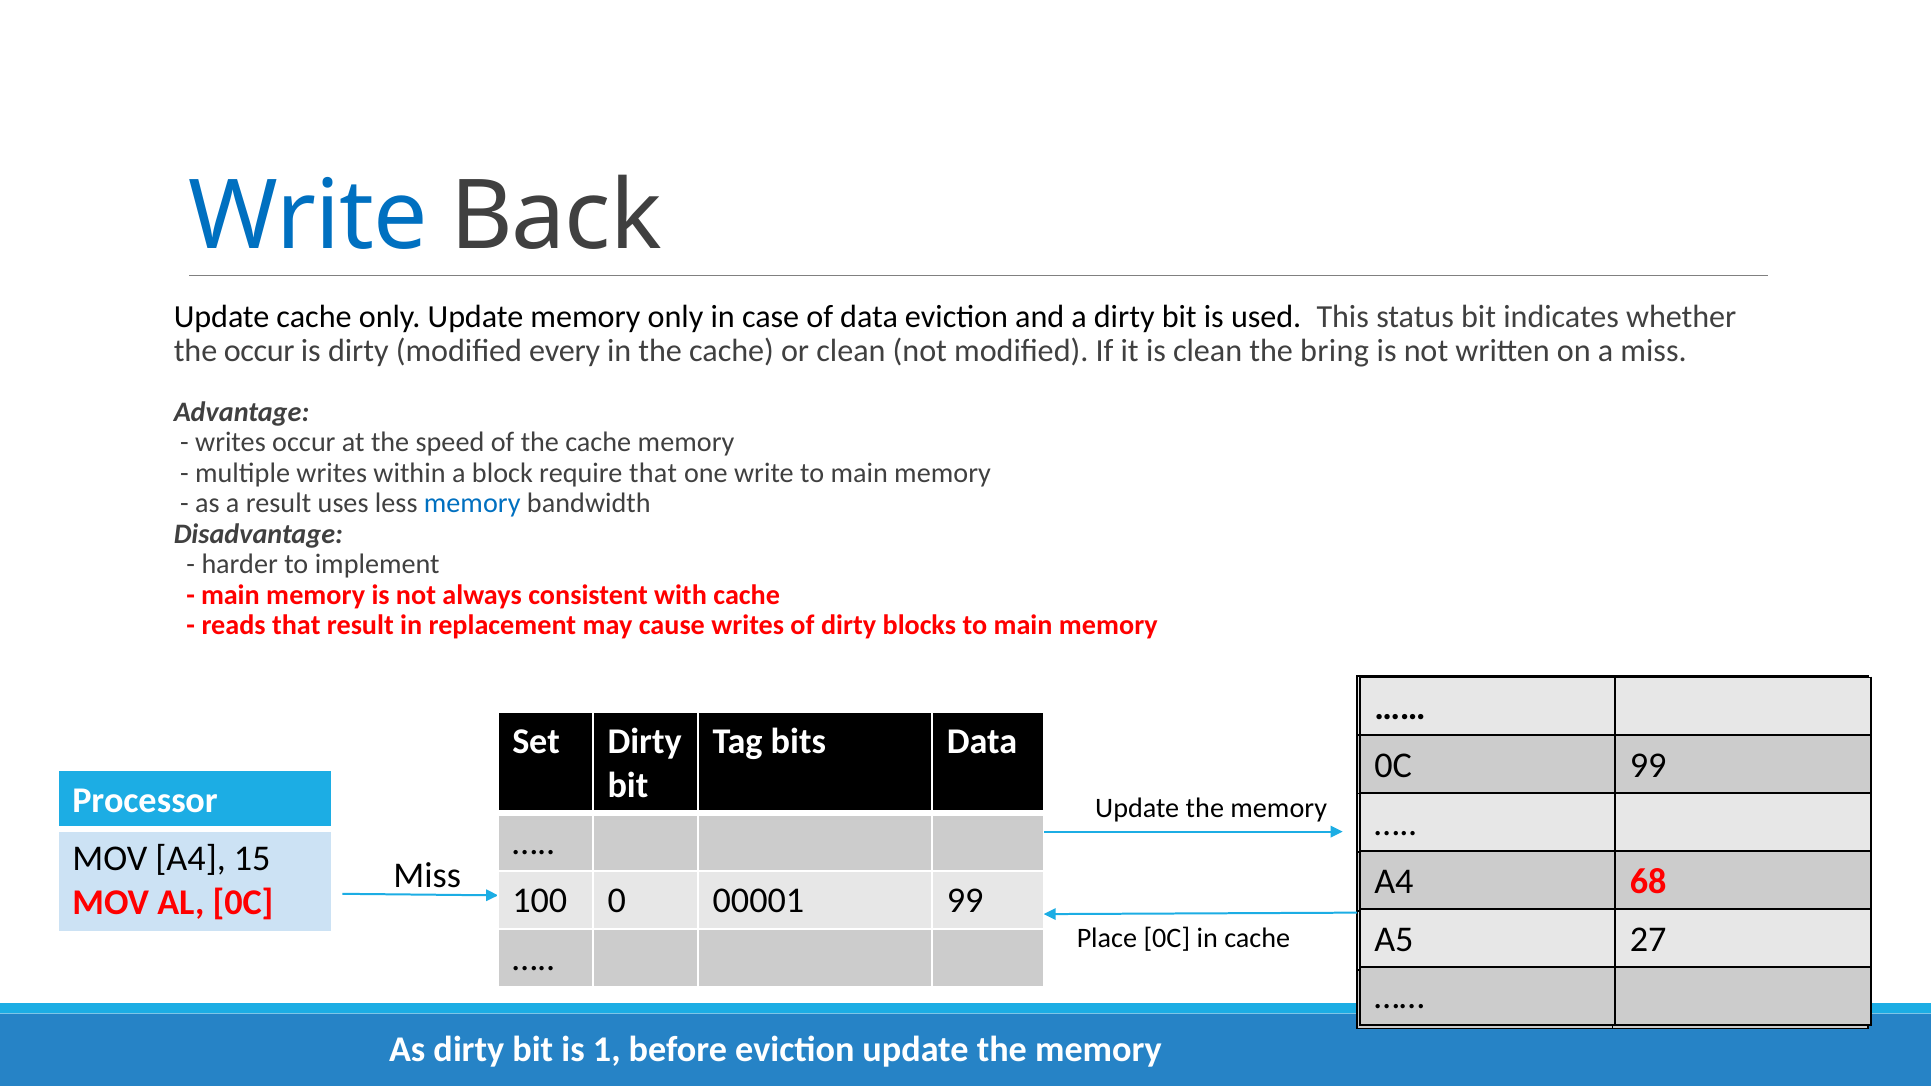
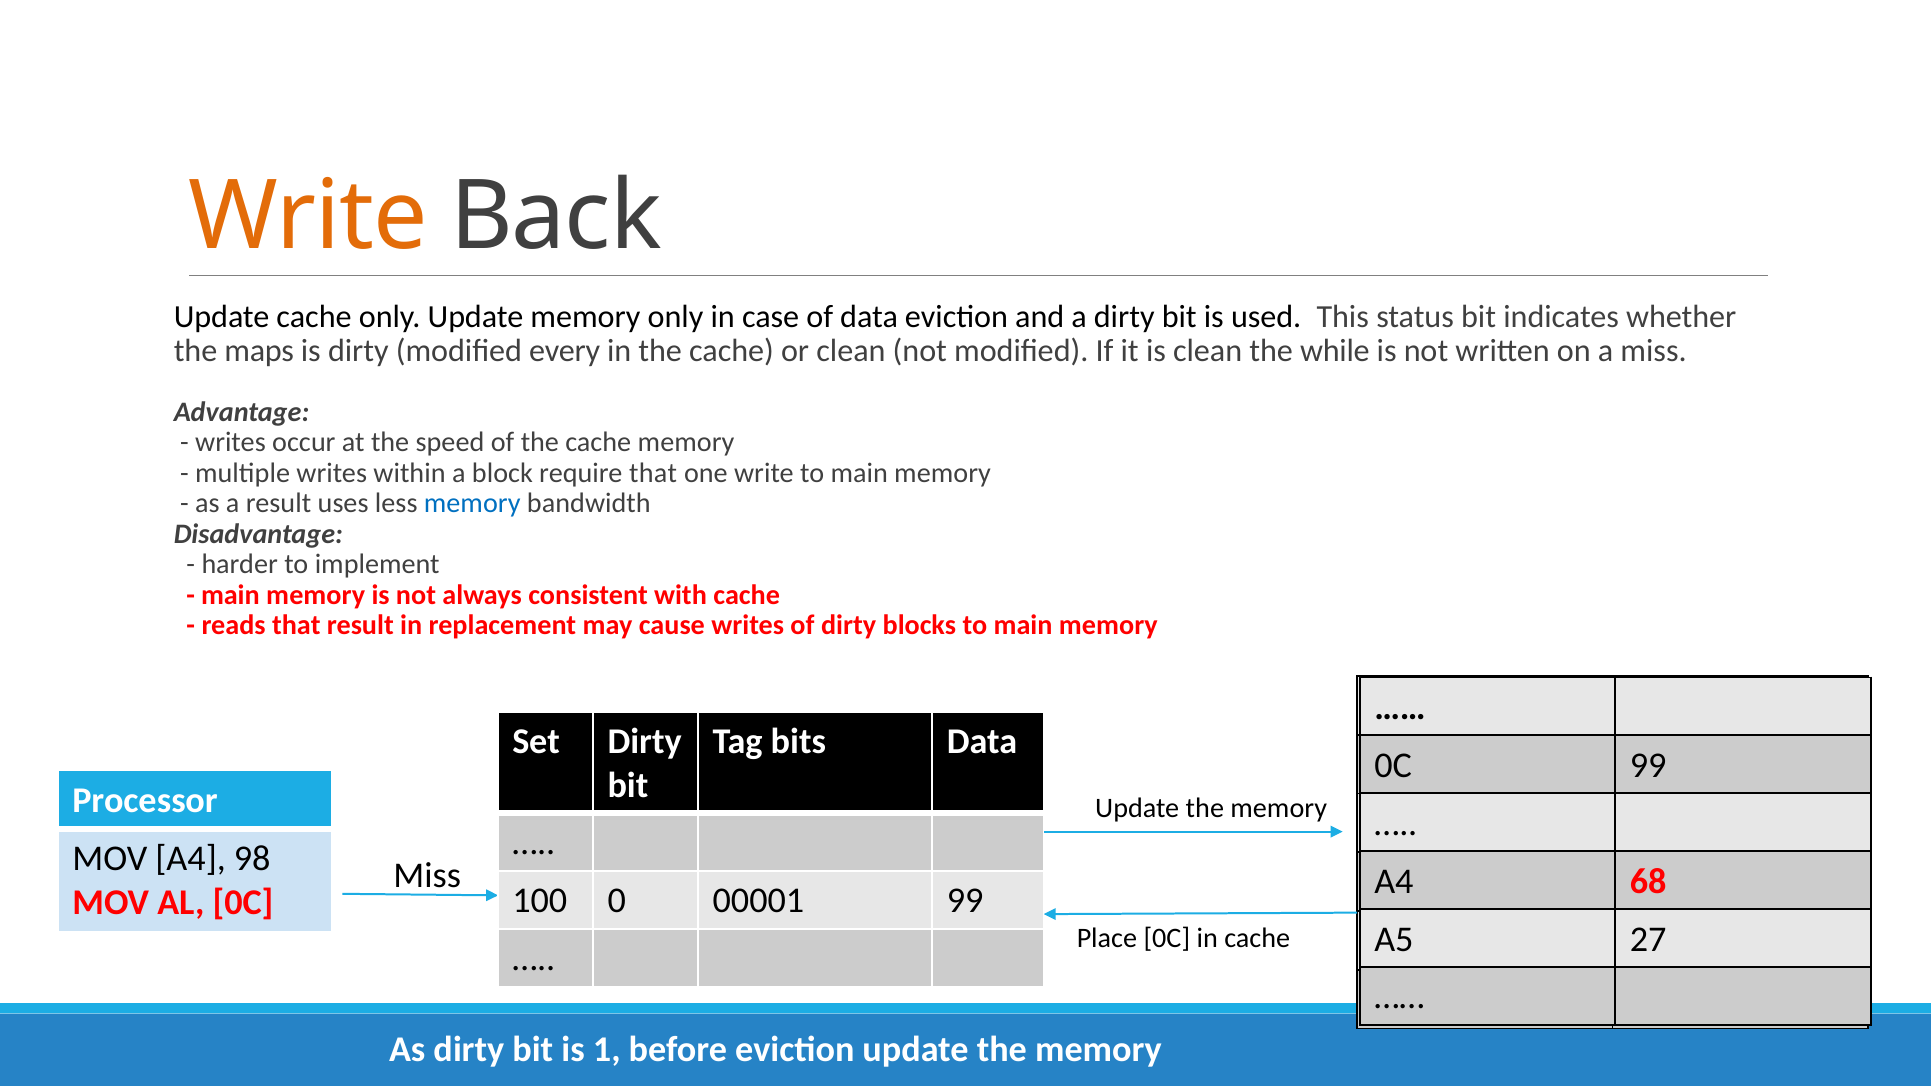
Write at (308, 216) colour: blue -> orange
the occur: occur -> maps
bring: bring -> while
15: 15 -> 98
